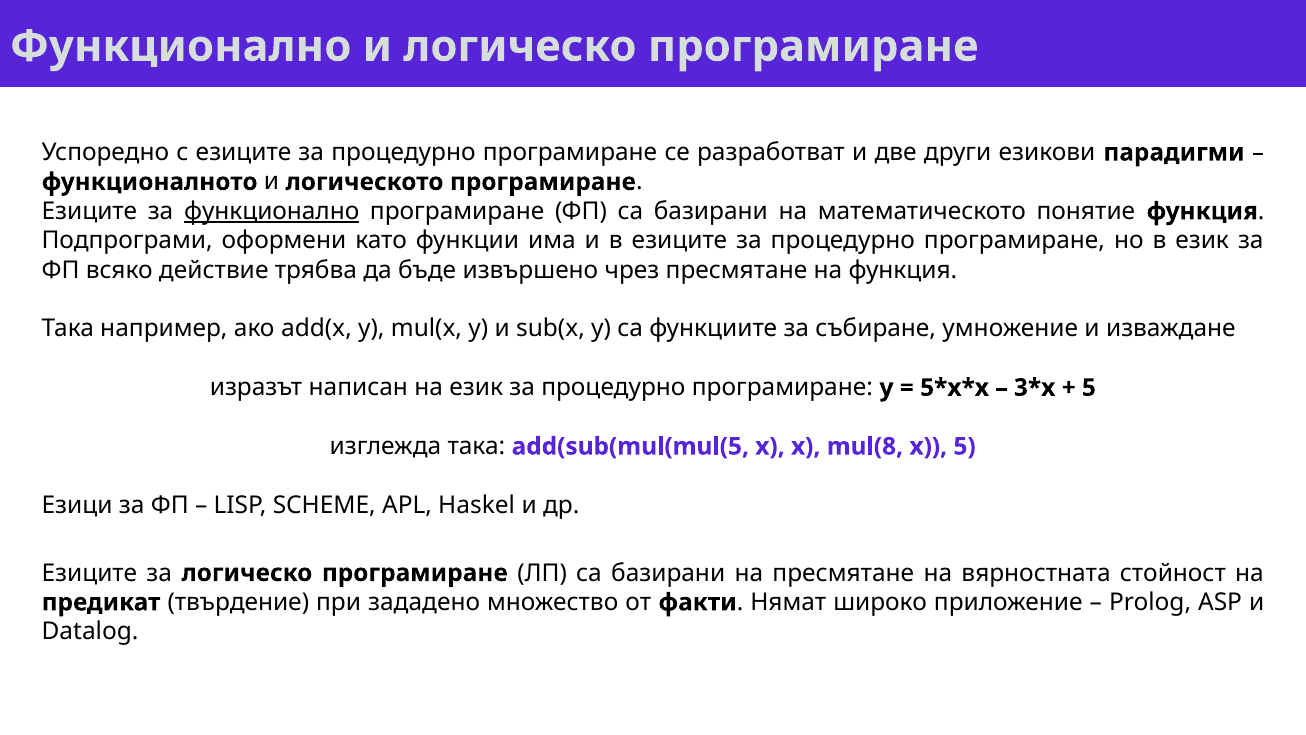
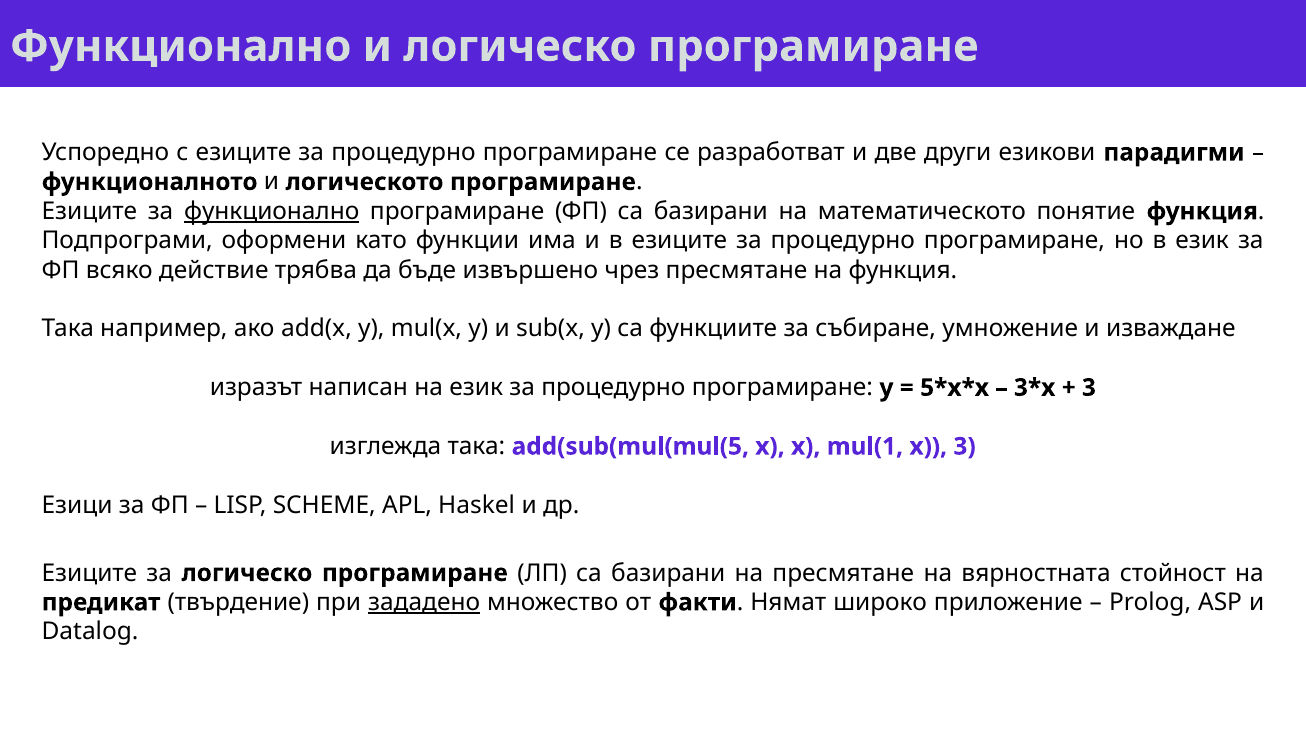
5 at (1089, 387): 5 -> 3
mul(8: mul(8 -> mul(1
x 5: 5 -> 3
зададено underline: none -> present
